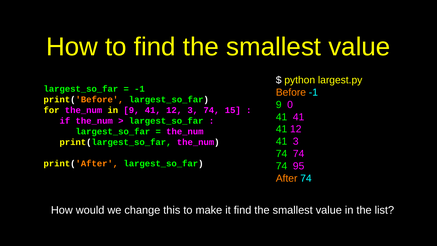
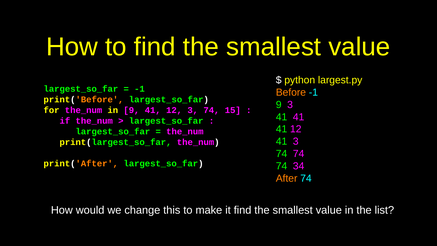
9 0: 0 -> 3
95: 95 -> 34
